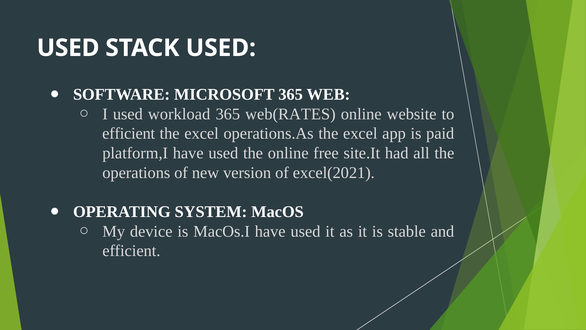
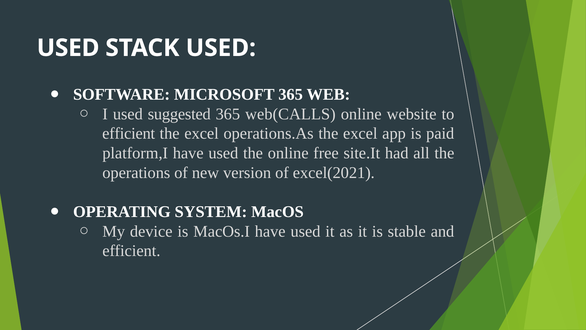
workload: workload -> suggested
web(RATES: web(RATES -> web(CALLS
